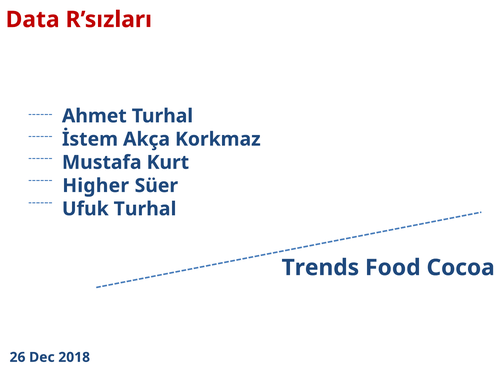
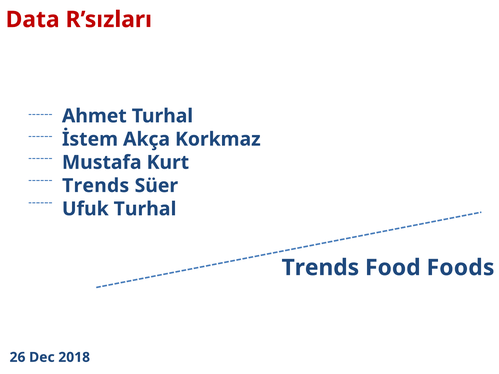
Higher at (96, 186): Higher -> Trends
Cocoa: Cocoa -> Foods
